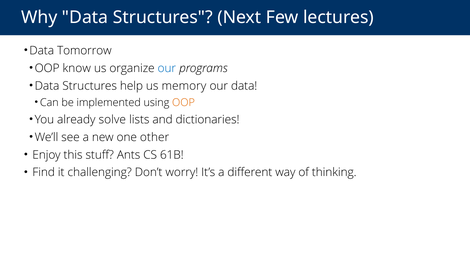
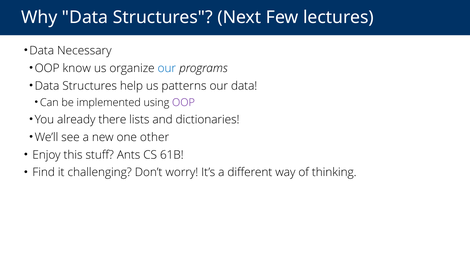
Tomorrow: Tomorrow -> Necessary
memory: memory -> patterns
OOP at (183, 103) colour: orange -> purple
solve: solve -> there
